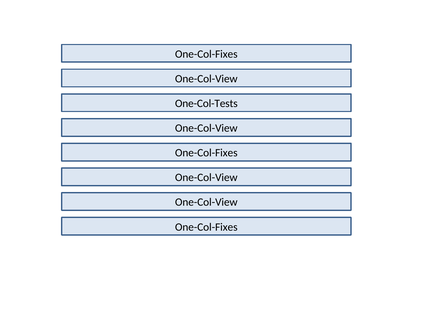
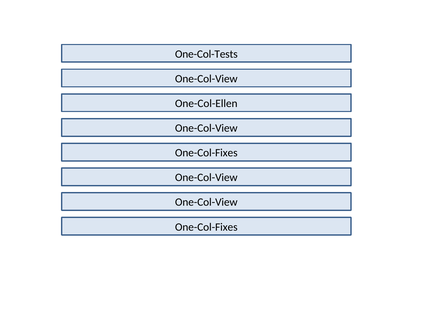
One-Col-Fixes at (206, 54): One-Col-Fixes -> One-Col-Tests
One-Col-Tests: One-Col-Tests -> One-Col-Ellen
